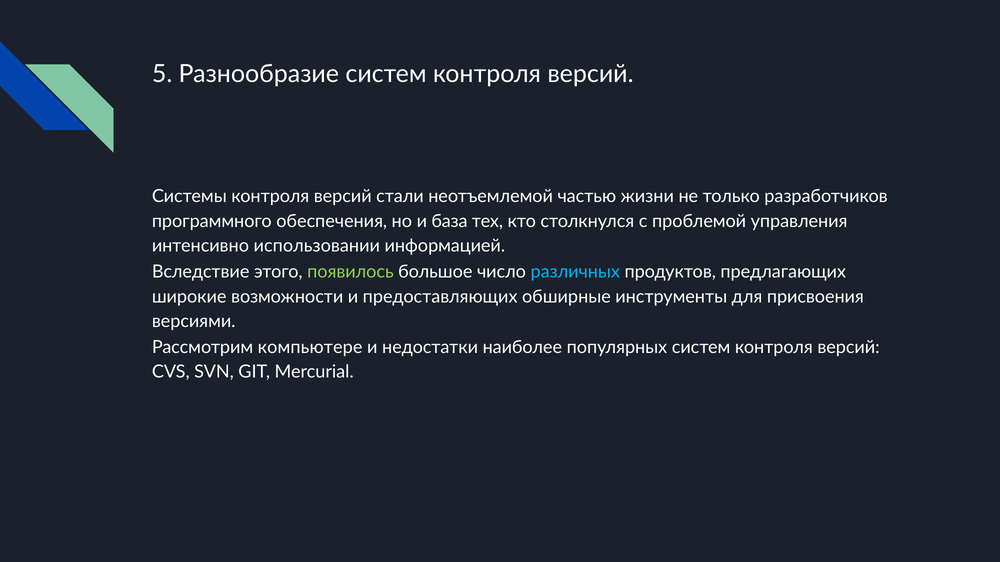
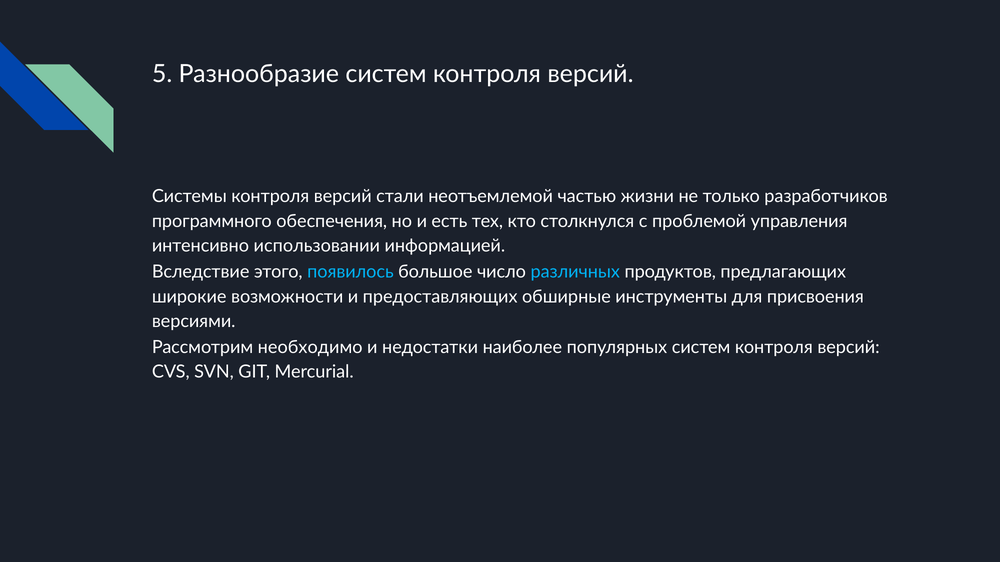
база: база -> есть
появилось colour: light green -> light blue
компьютере: компьютере -> необходимо
